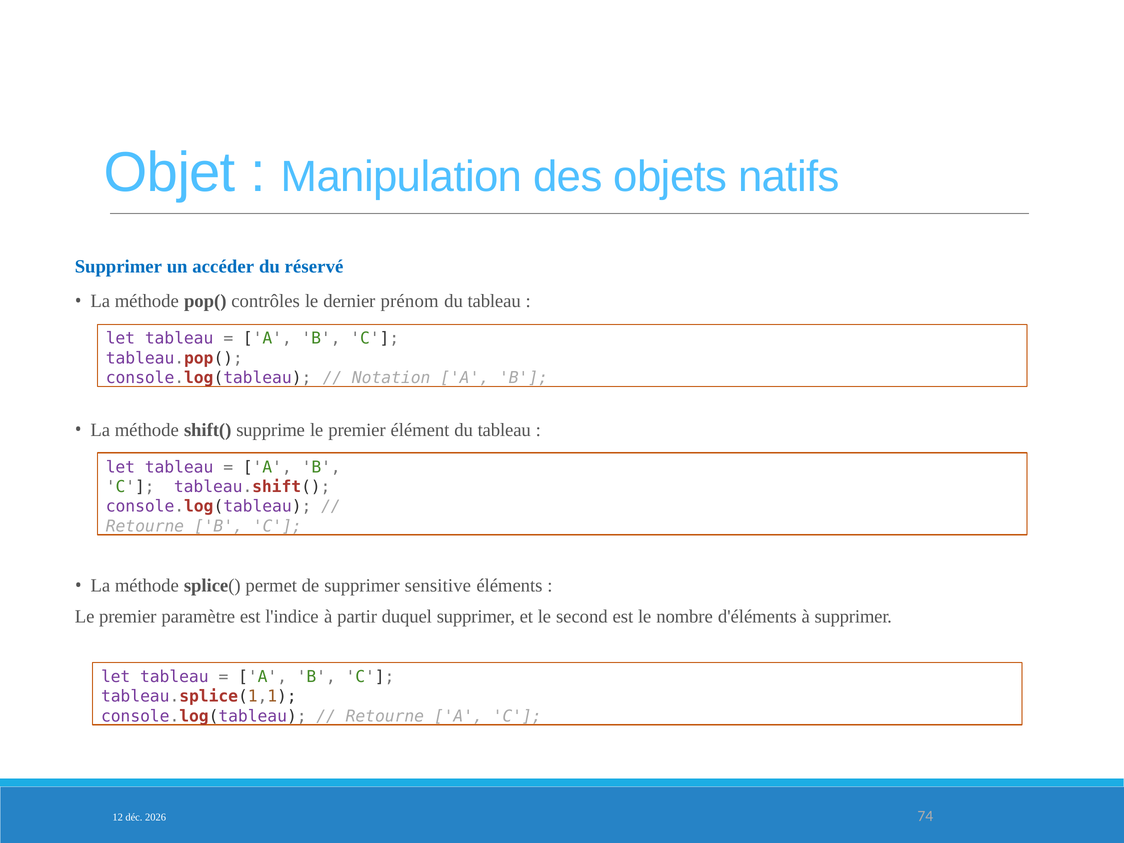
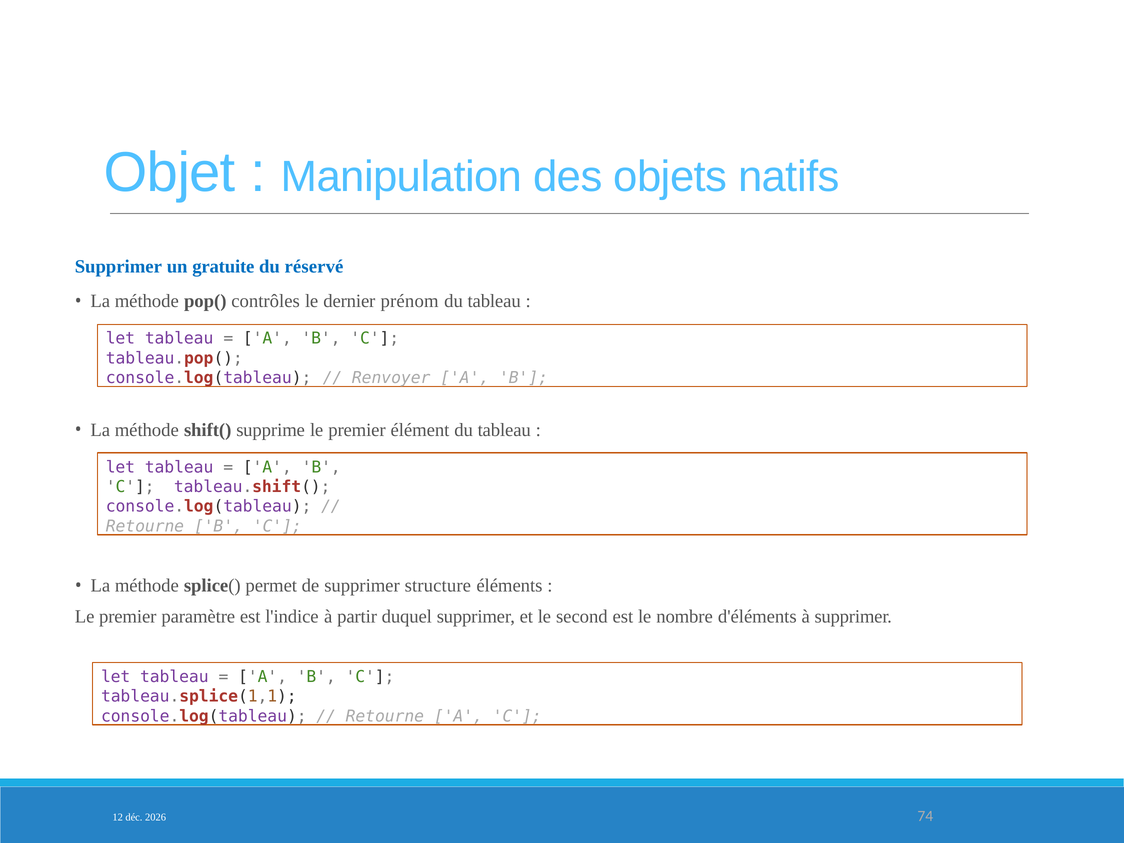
accéder: accéder -> gratuite
Notation: Notation -> Renvoyer
sensitive: sensitive -> structure
